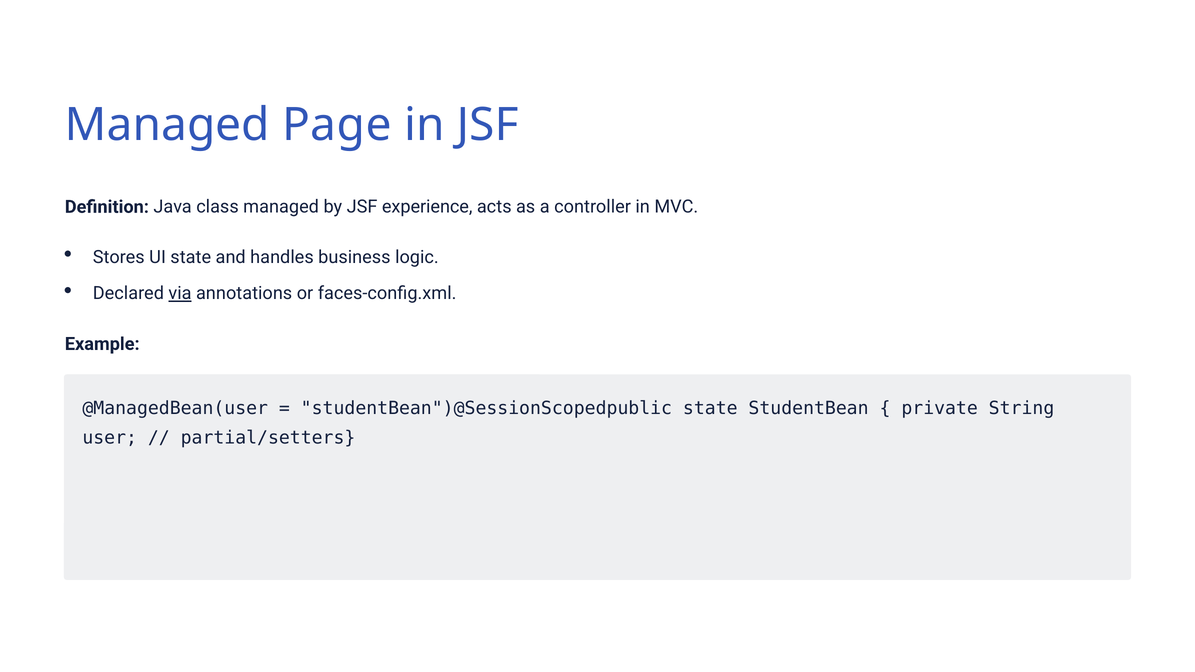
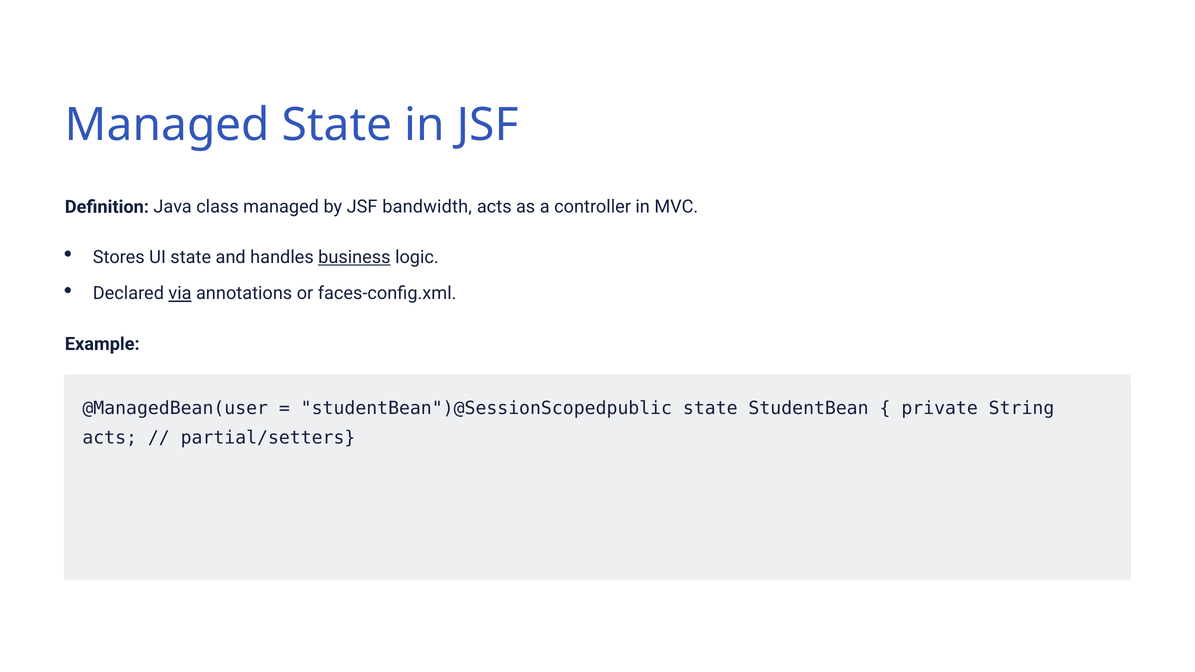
Managed Page: Page -> State
experience: experience -> bandwidth
business underline: none -> present
user at (110, 438): user -> acts
